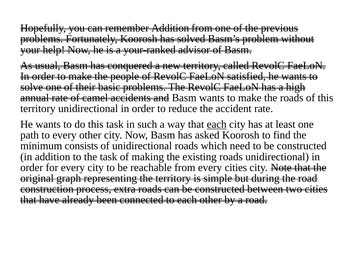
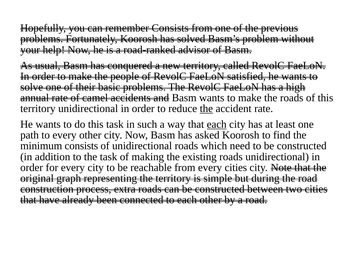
remember Addition: Addition -> Consists
your-ranked: your-ranked -> road-ranked
the at (206, 108) underline: none -> present
